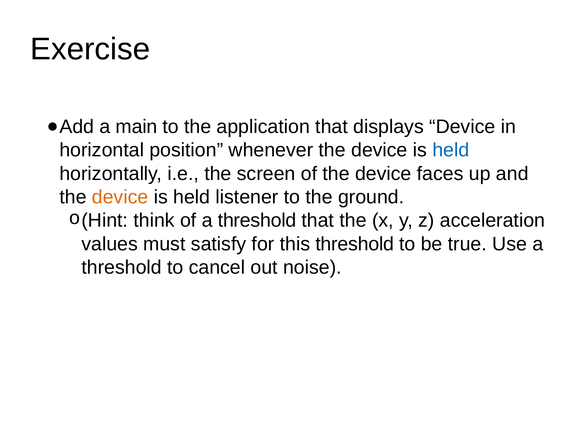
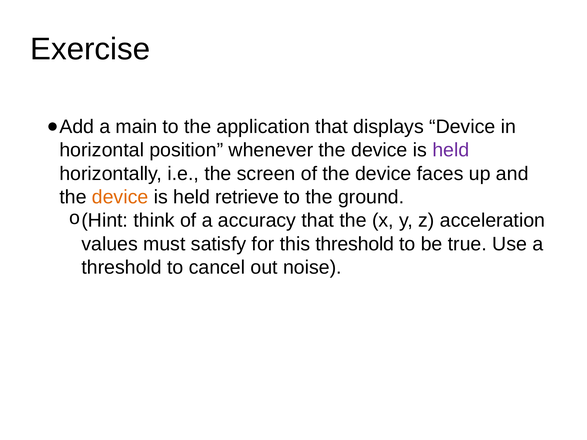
held at (451, 150) colour: blue -> purple
listener: listener -> retrieve
of a threshold: threshold -> accuracy
